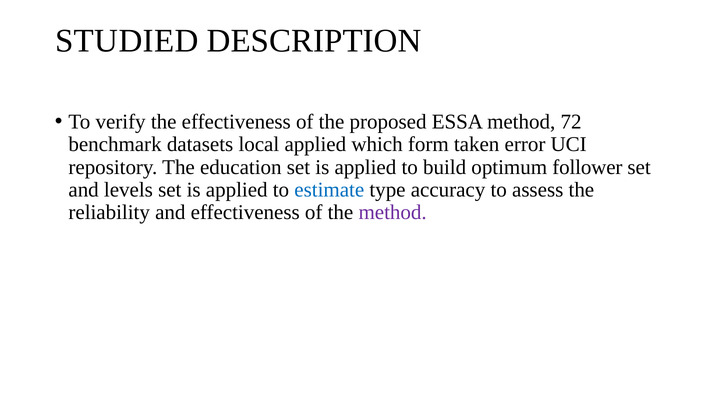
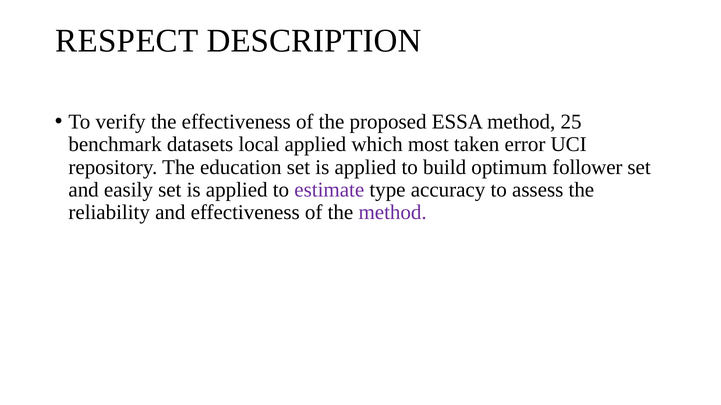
STUDIED: STUDIED -> RESPECT
72: 72 -> 25
form: form -> most
levels: levels -> easily
estimate colour: blue -> purple
